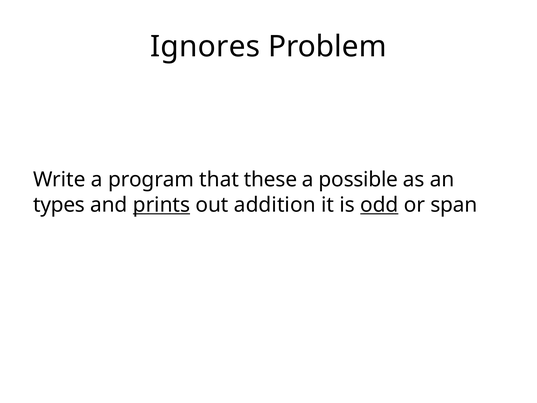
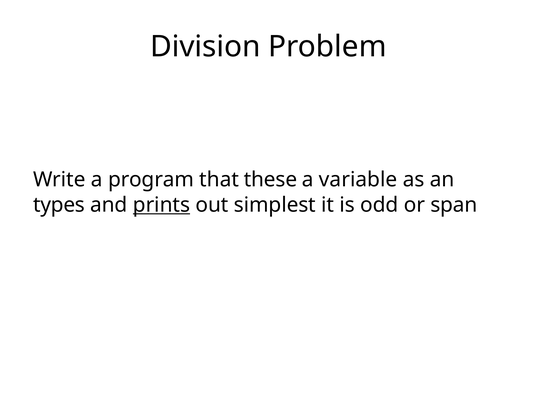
Ignores: Ignores -> Division
possible: possible -> variable
addition: addition -> simplest
odd underline: present -> none
